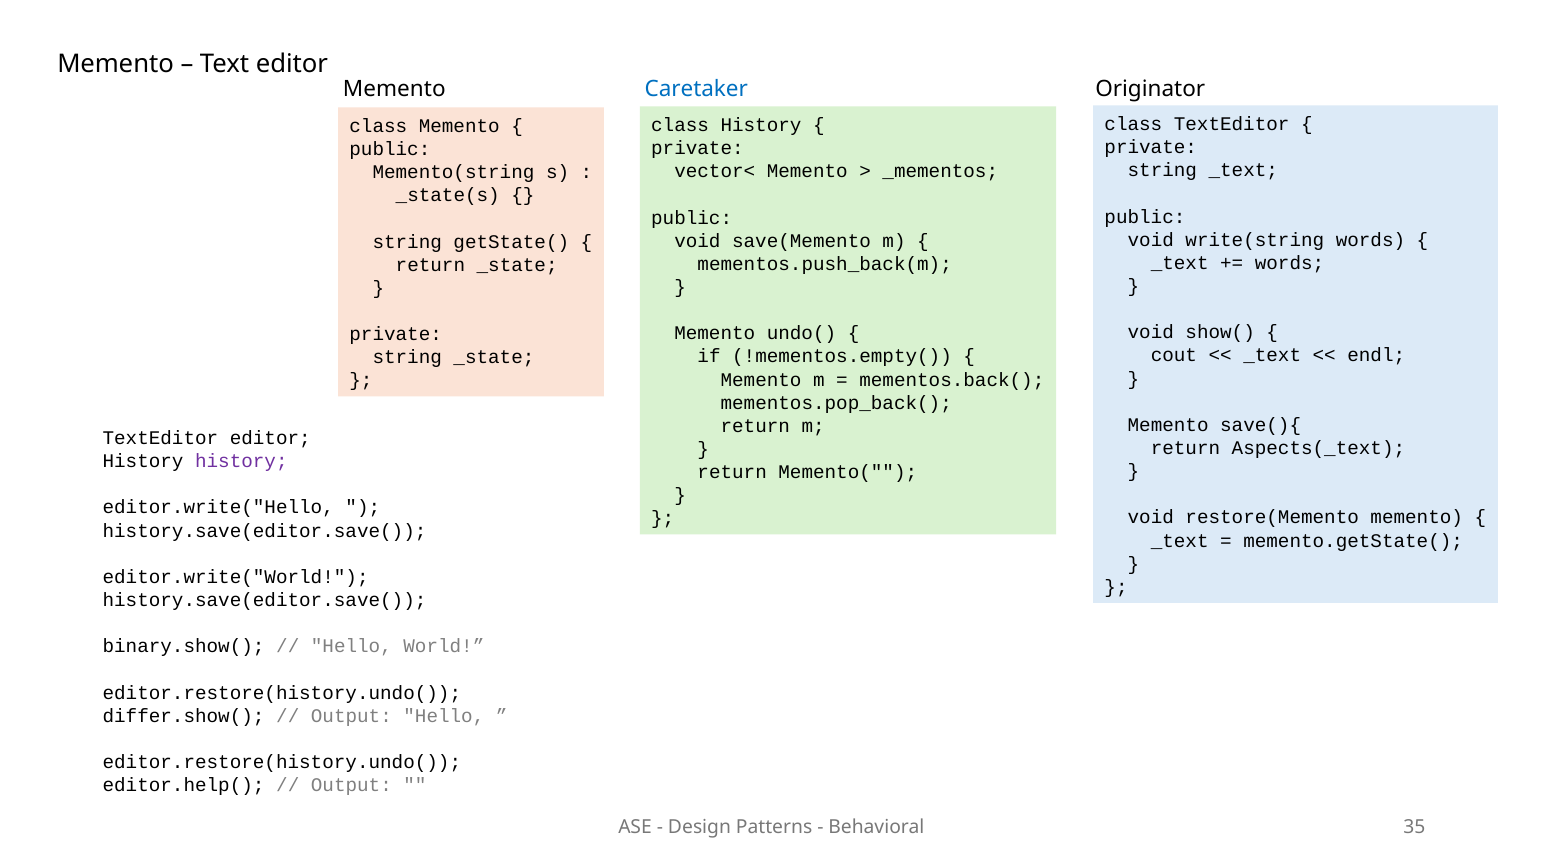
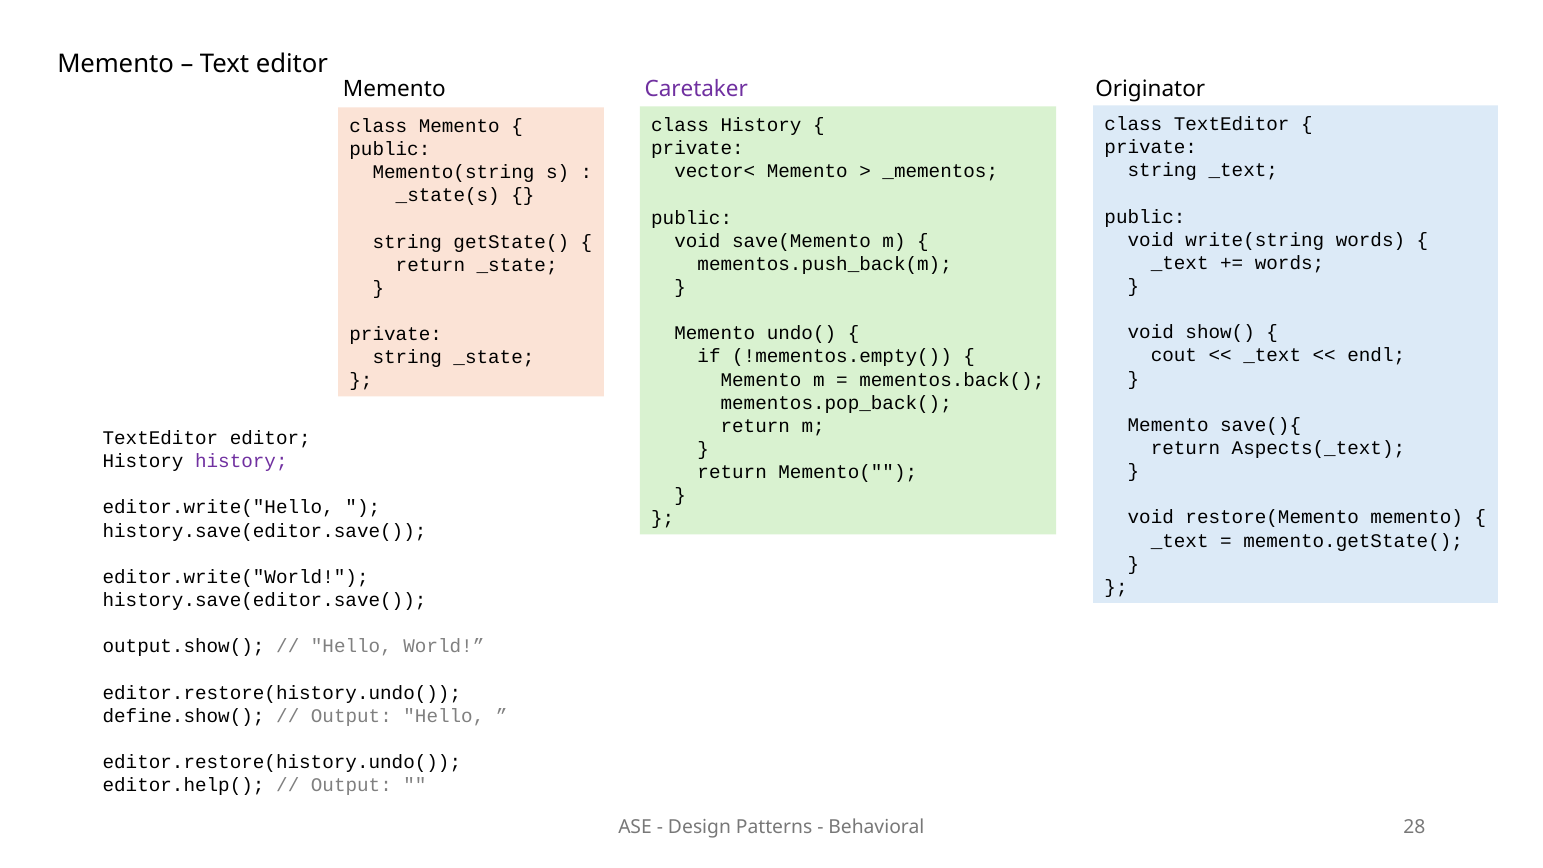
Caretaker colour: blue -> purple
binary.show(: binary.show( -> output.show(
differ.show(: differ.show( -> define.show(
35: 35 -> 28
